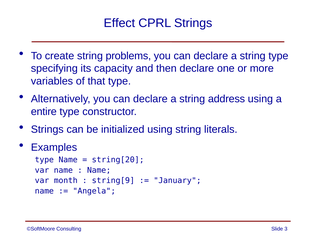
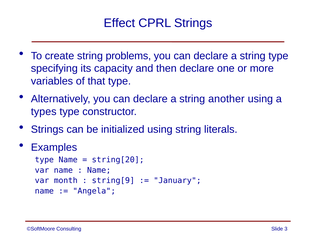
address: address -> another
entire: entire -> types
